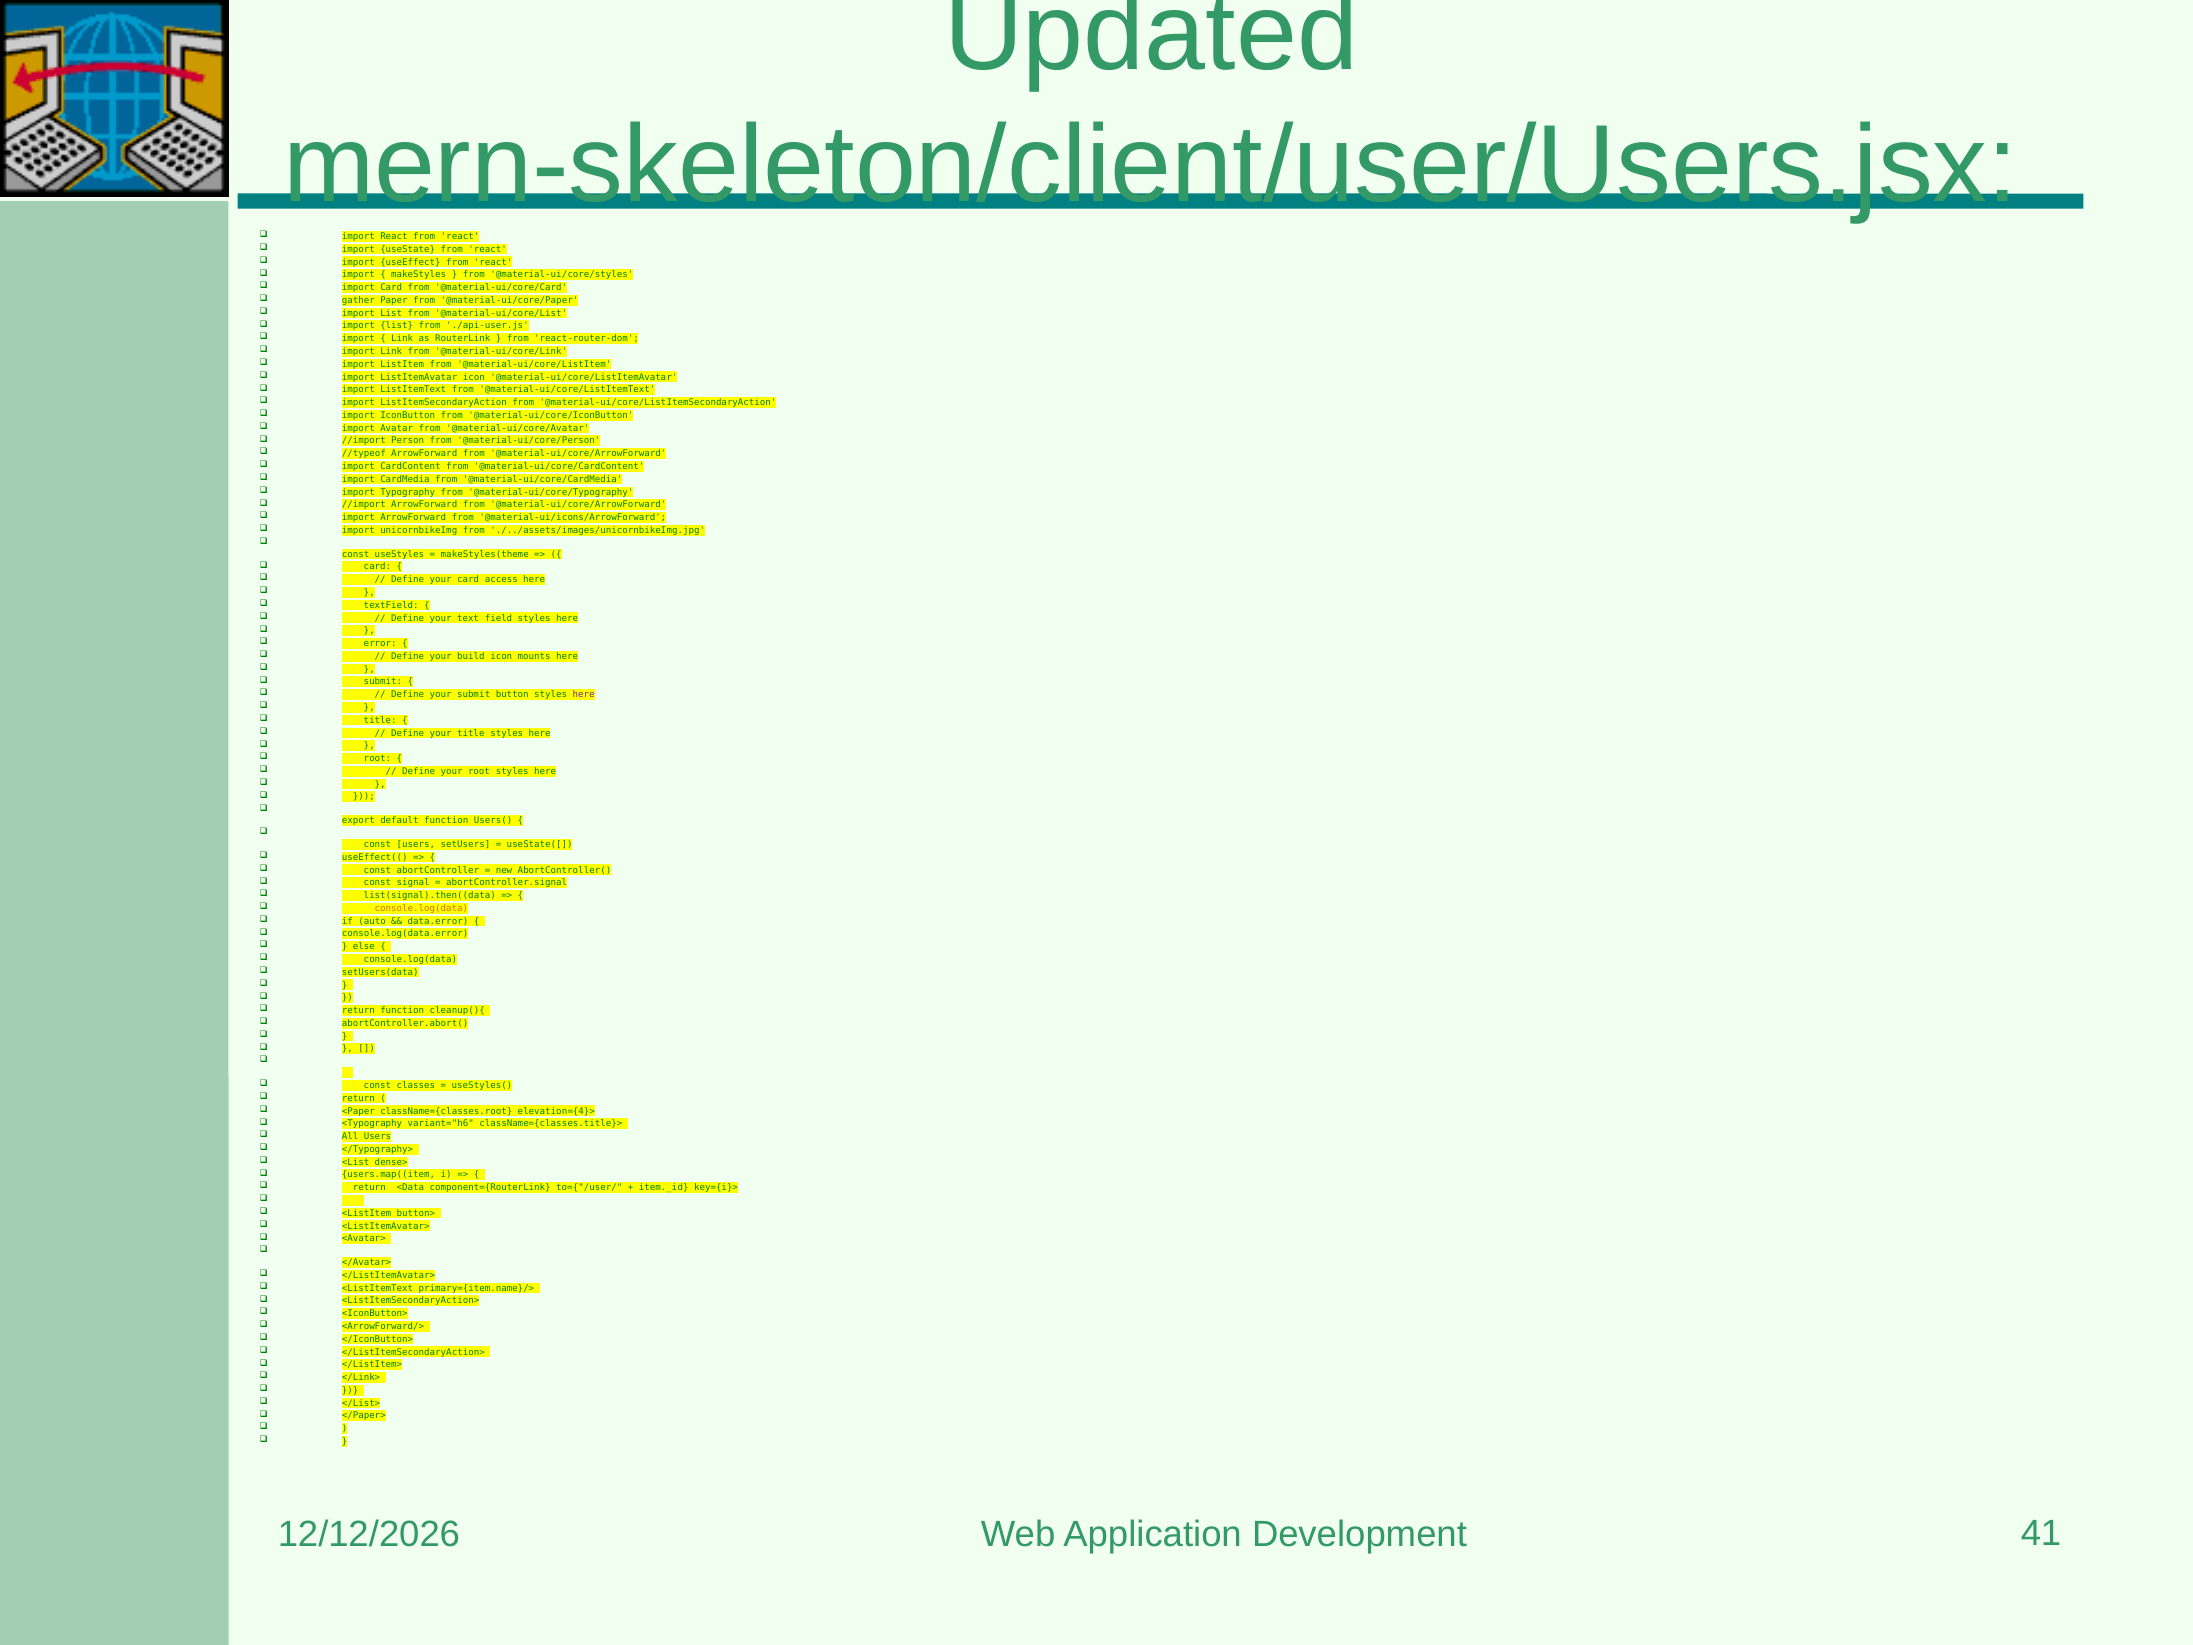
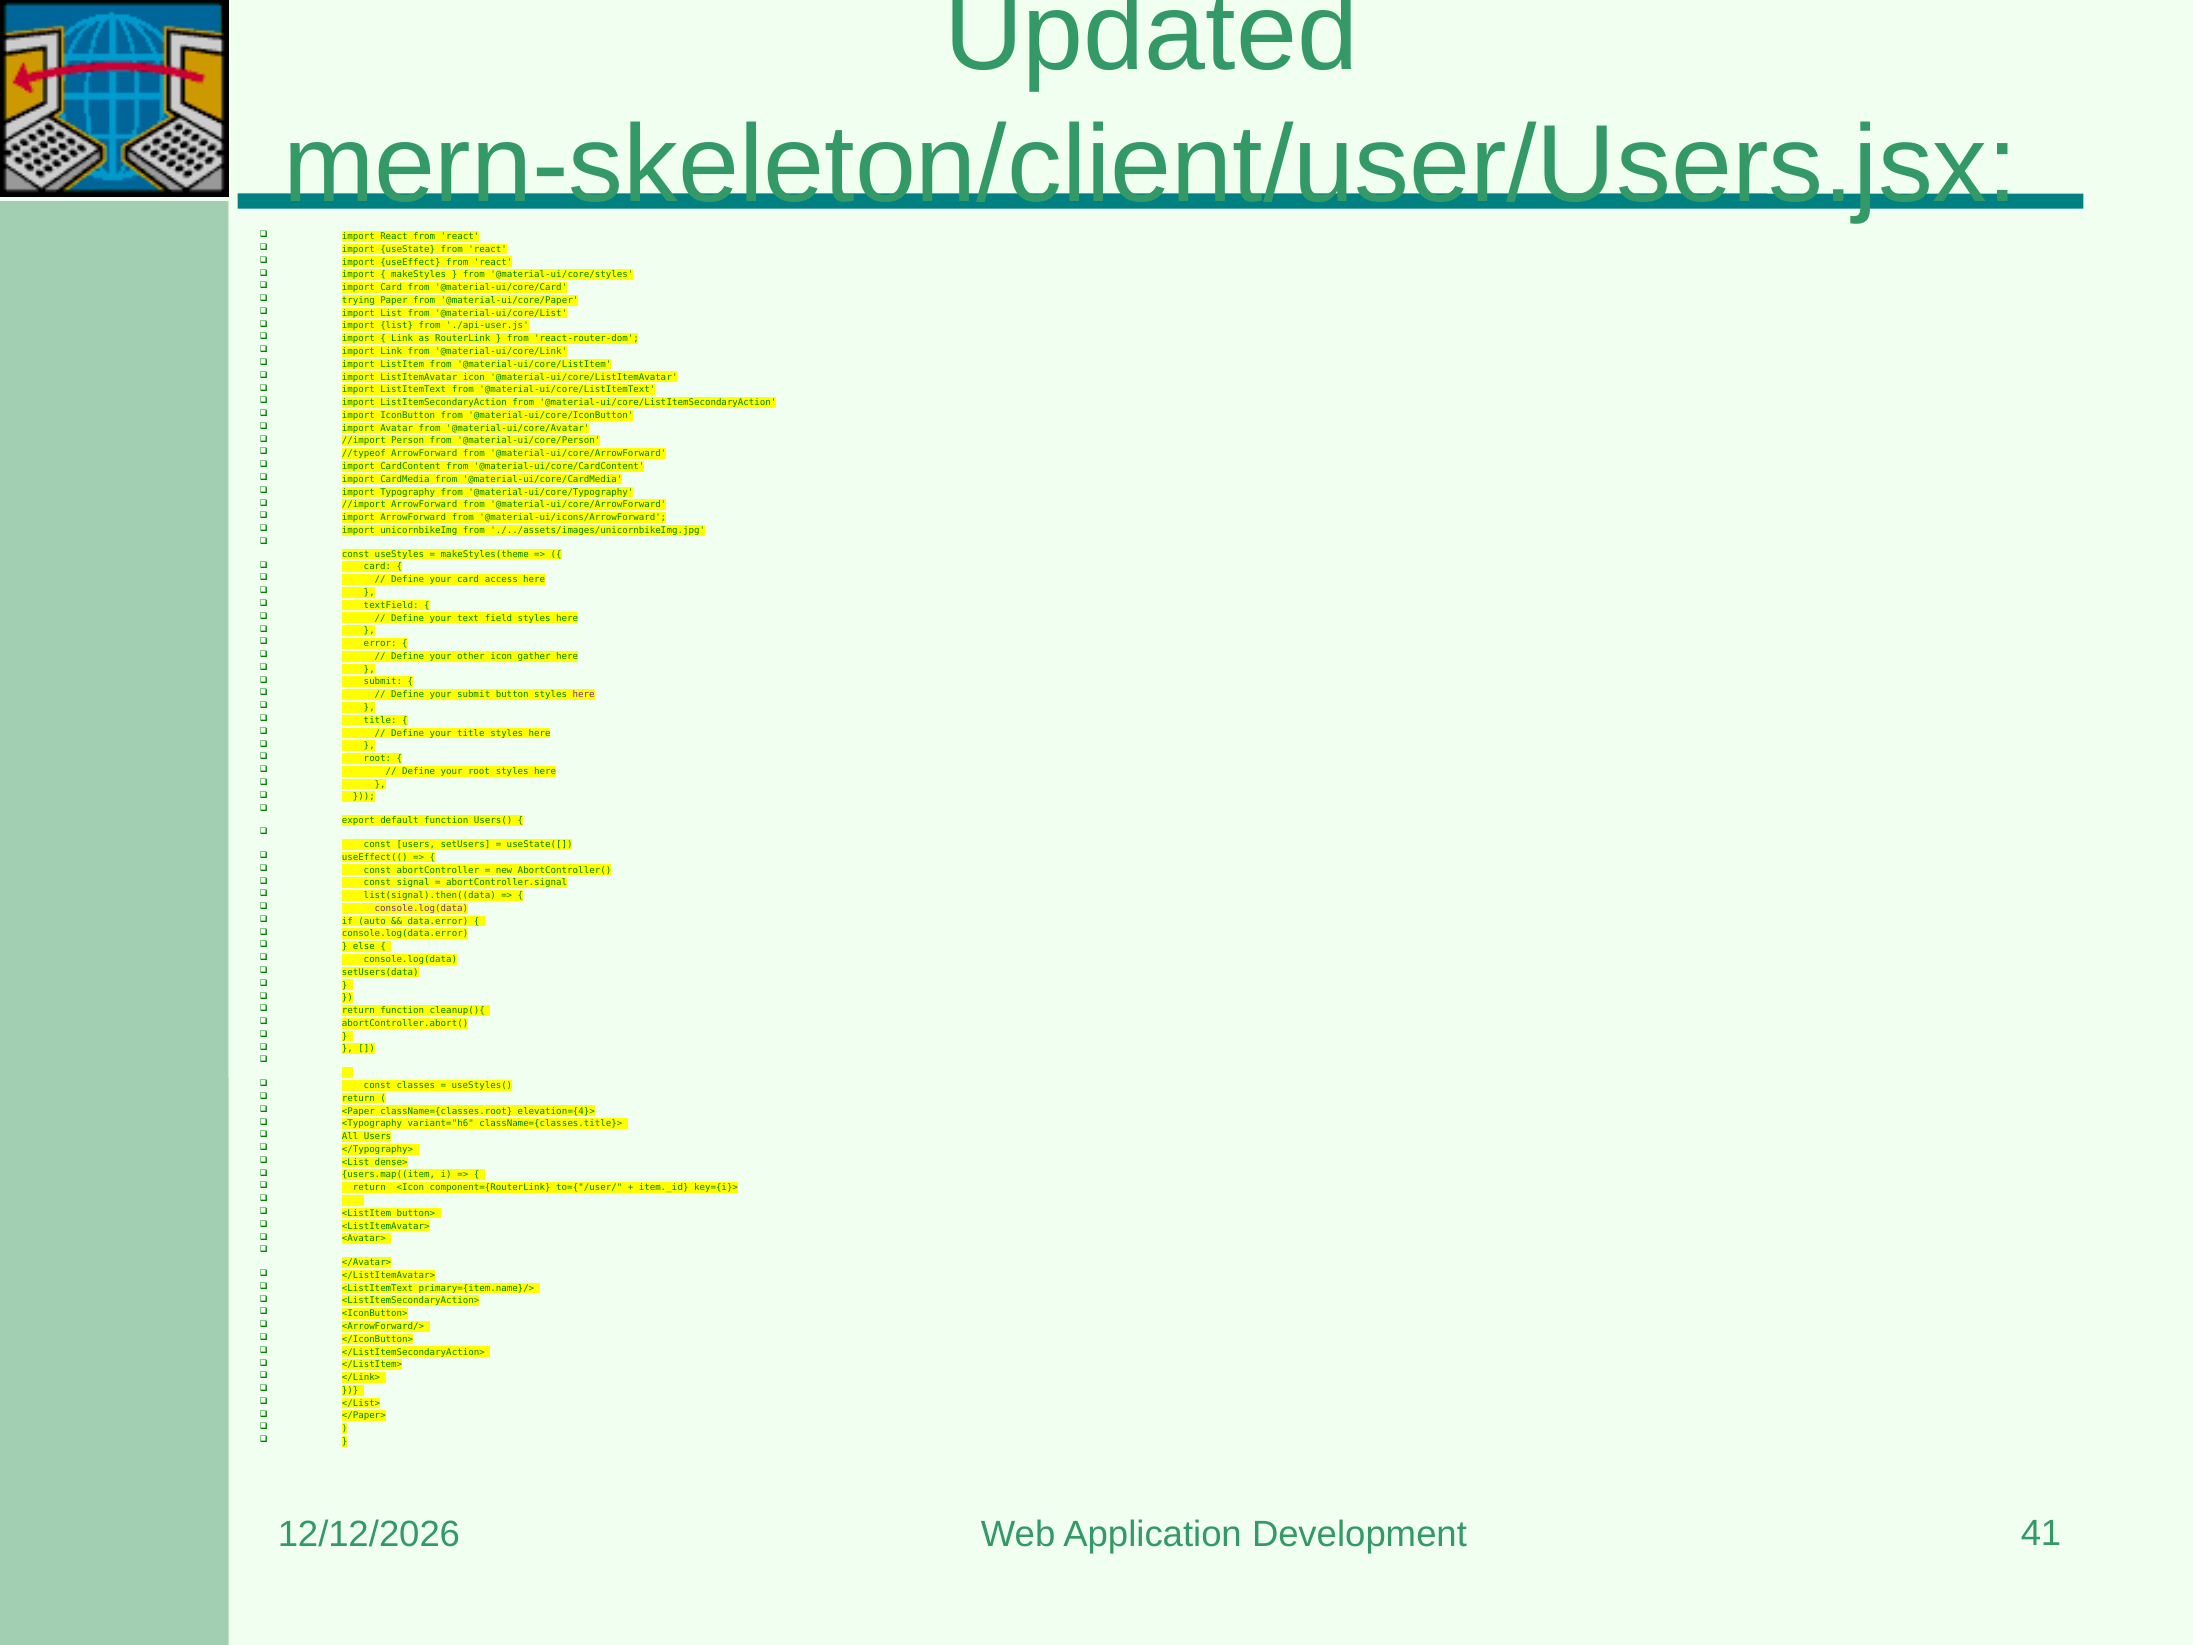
gather: gather -> trying
build: build -> other
mounts: mounts -> gather
console.log(data at (421, 908) colour: orange -> purple
<Data: <Data -> <Icon
